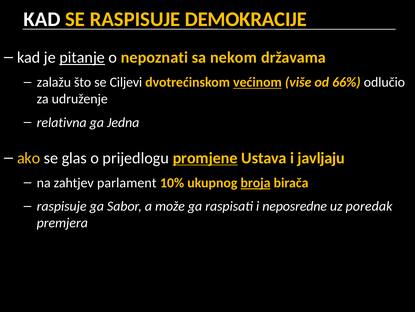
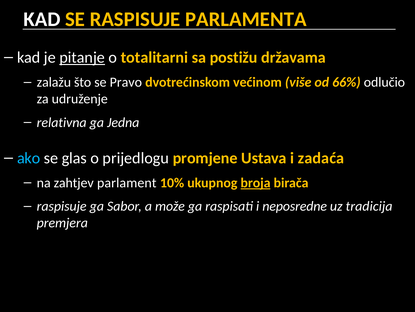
DEMOKRACIJE: DEMOKRACIJE -> PARLAMENTA
nepoznati: nepoznati -> totalitarni
nekom: nekom -> postižu
Ciljevi: Ciljevi -> Pravo
većinom underline: present -> none
ako colour: yellow -> light blue
promjene underline: present -> none
javljaju: javljaju -> zadaća
poredak: poredak -> tradicija
